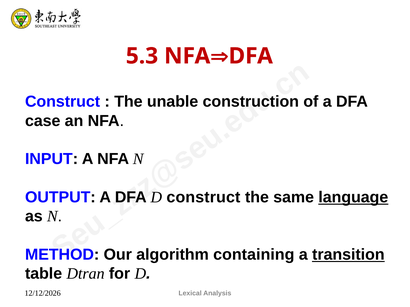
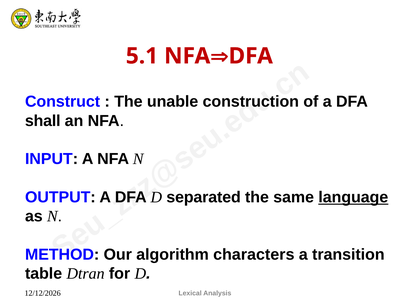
5.3: 5.3 -> 5.1
case: case -> shall
construct at (203, 198): construct -> separated
containing: containing -> characters
transition underline: present -> none
